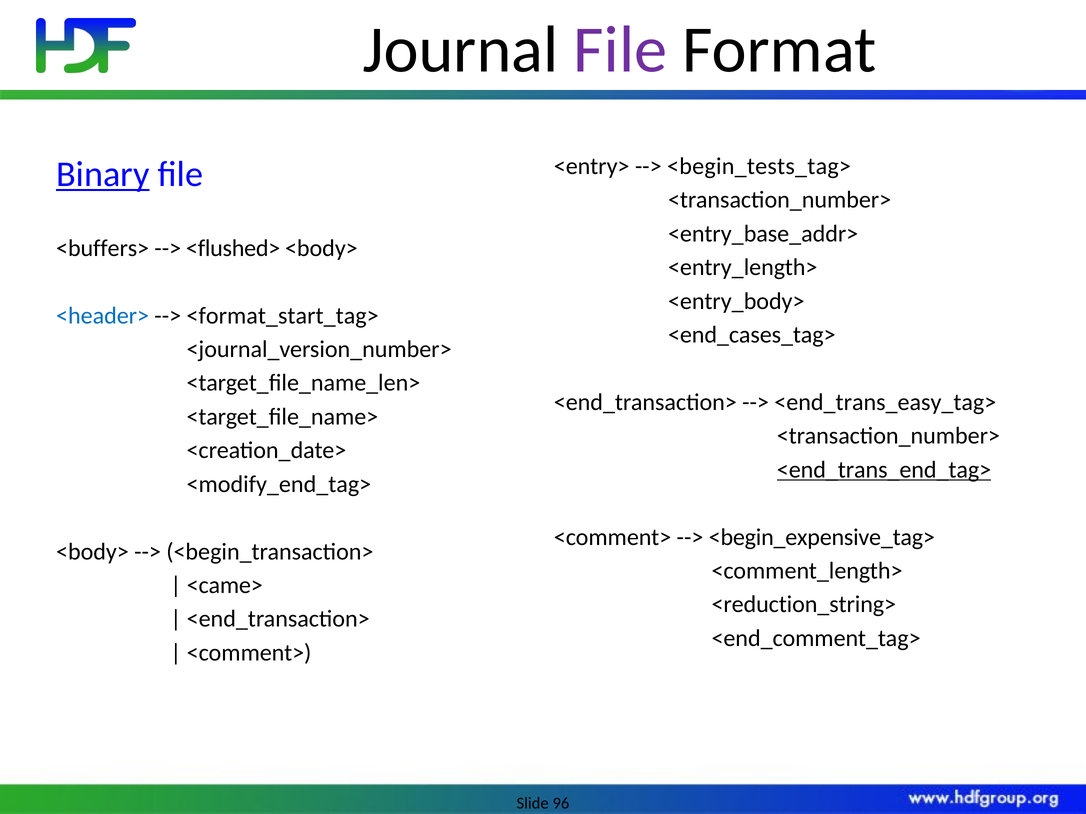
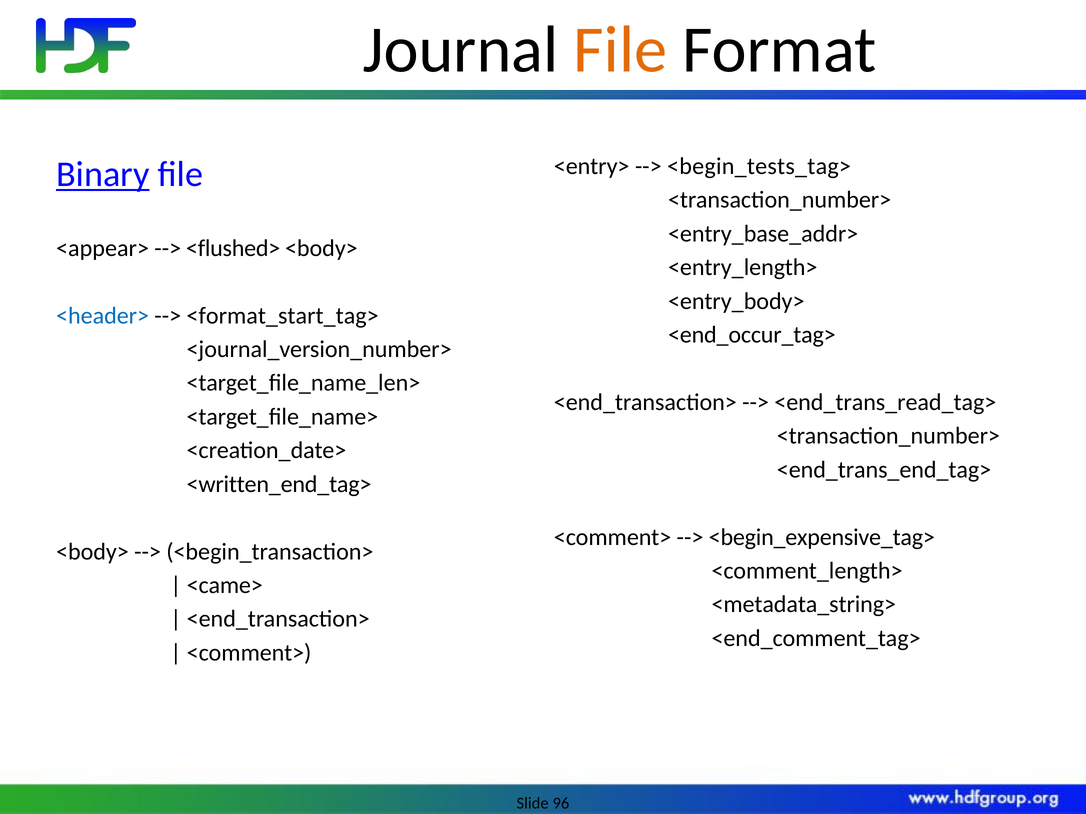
File at (620, 50) colour: purple -> orange
<buffers>: <buffers> -> <appear>
<end_cases_tag>: <end_cases_tag> -> <end_occur_tag>
<end_trans_easy_tag>: <end_trans_easy_tag> -> <end_trans_read_tag>
<end_trans_end_tag> underline: present -> none
<modify_end_tag>: <modify_end_tag> -> <written_end_tag>
<reduction_string>: <reduction_string> -> <metadata_string>
